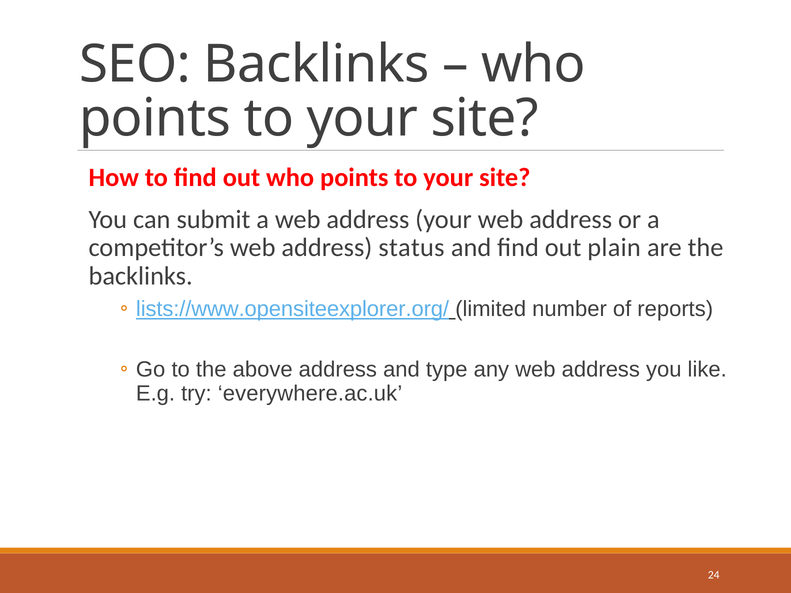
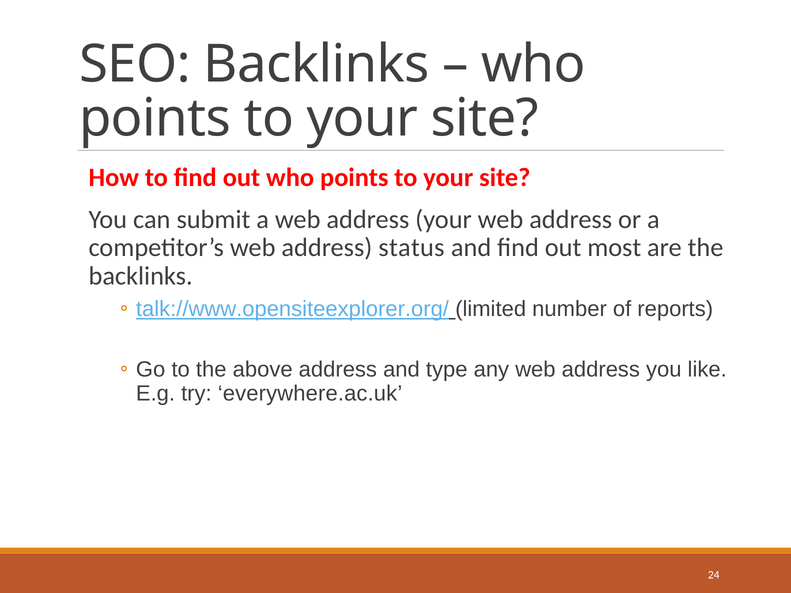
plain: plain -> most
lists://www.opensiteexplorer.org/: lists://www.opensiteexplorer.org/ -> talk://www.opensiteexplorer.org/
